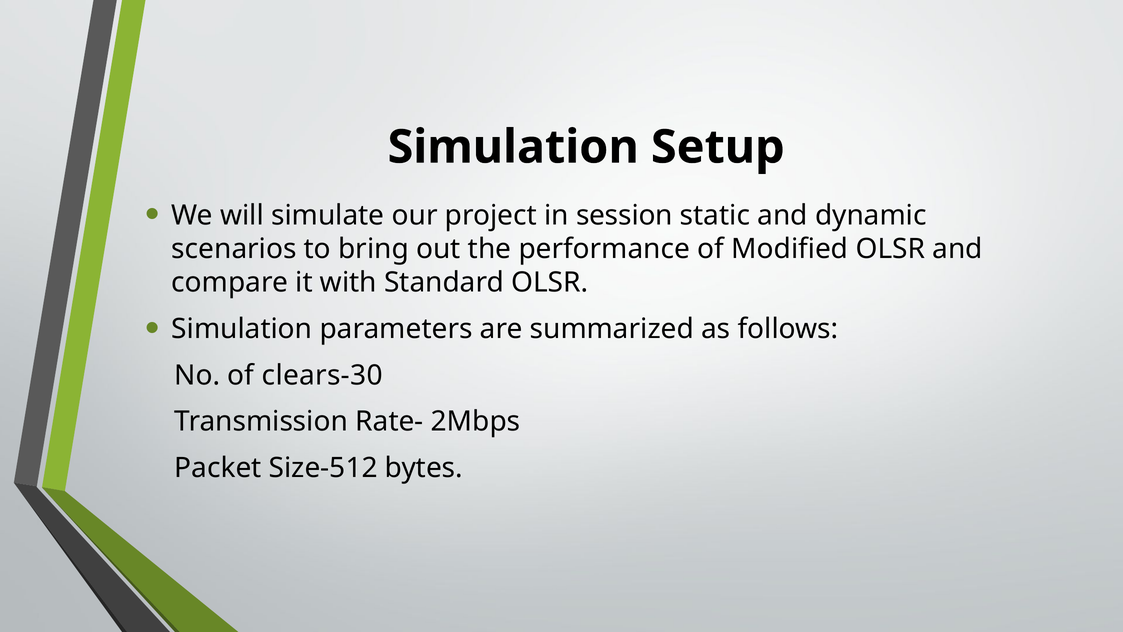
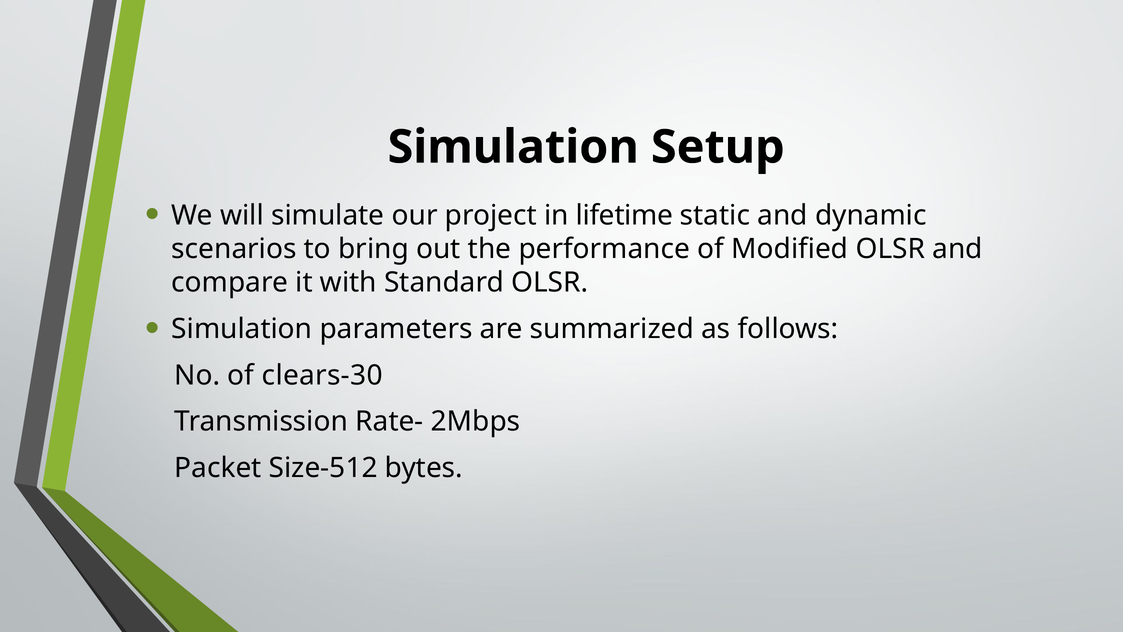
session: session -> lifetime
